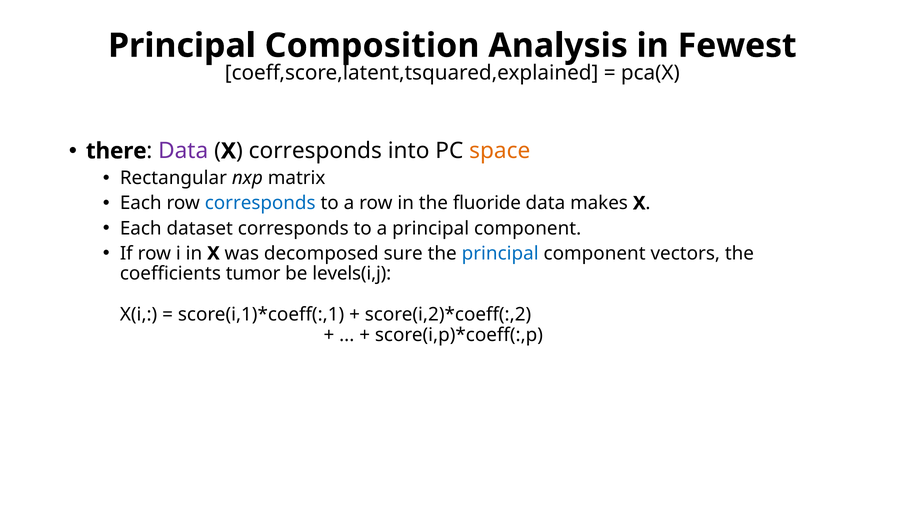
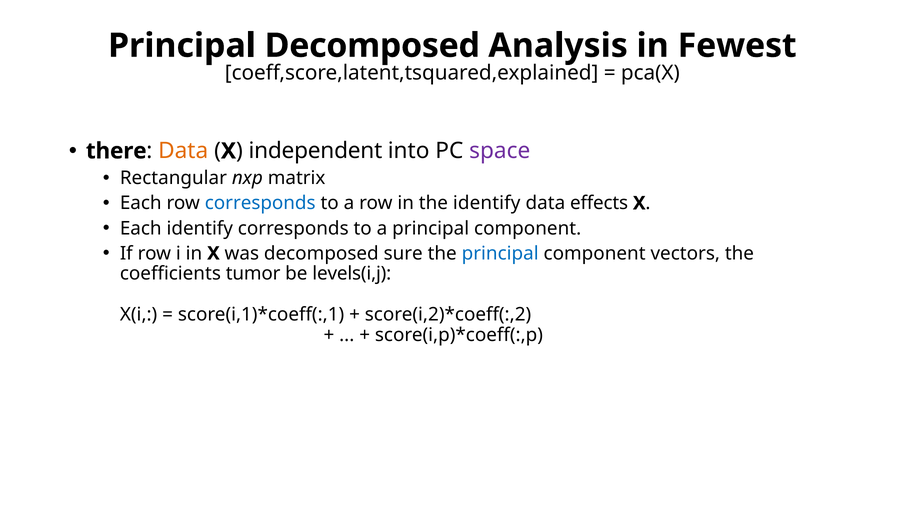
Principal Composition: Composition -> Decomposed
Data at (183, 151) colour: purple -> orange
corresponds at (315, 151): corresponds -> independent
space colour: orange -> purple
the fluoride: fluoride -> identify
makes: makes -> effects
Each dataset: dataset -> identify
